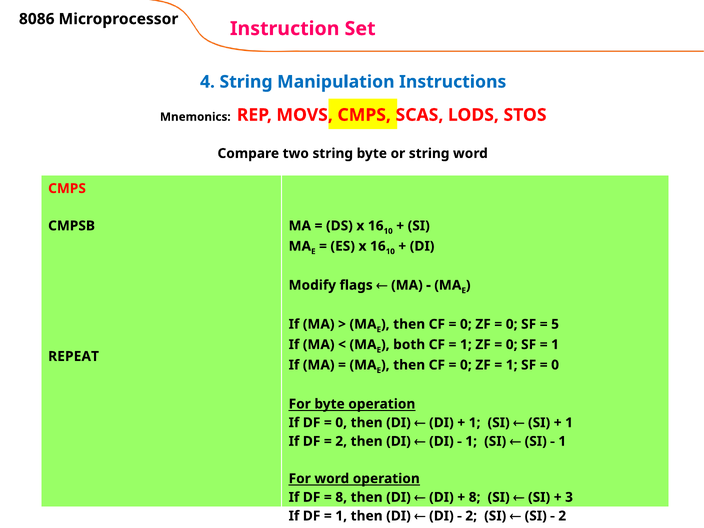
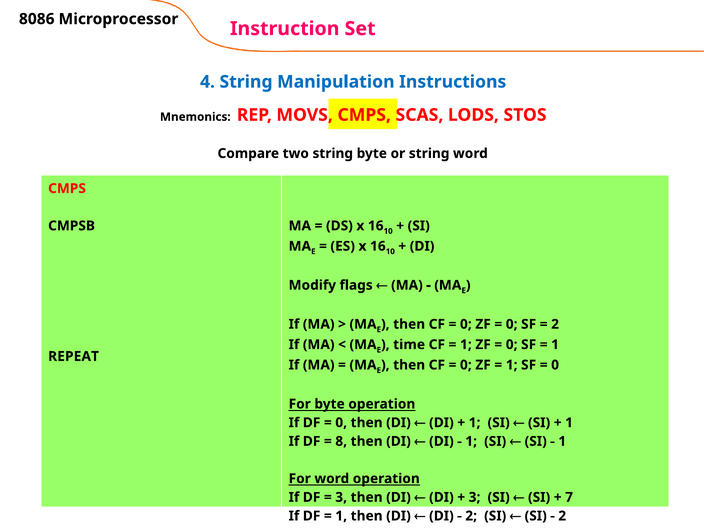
5 at (555, 324): 5 -> 2
both: both -> time
2 at (341, 441): 2 -> 8
8 at (341, 497): 8 -> 3
8 at (475, 497): 8 -> 3
3: 3 -> 7
